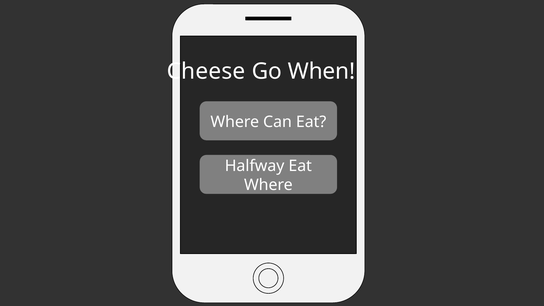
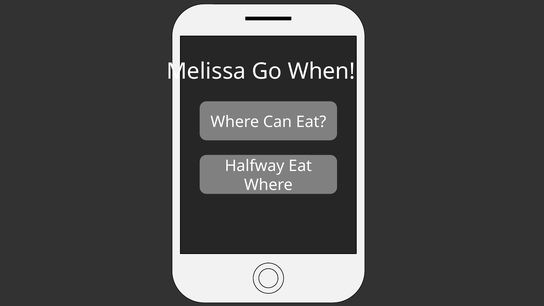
Cheese: Cheese -> Melissa
